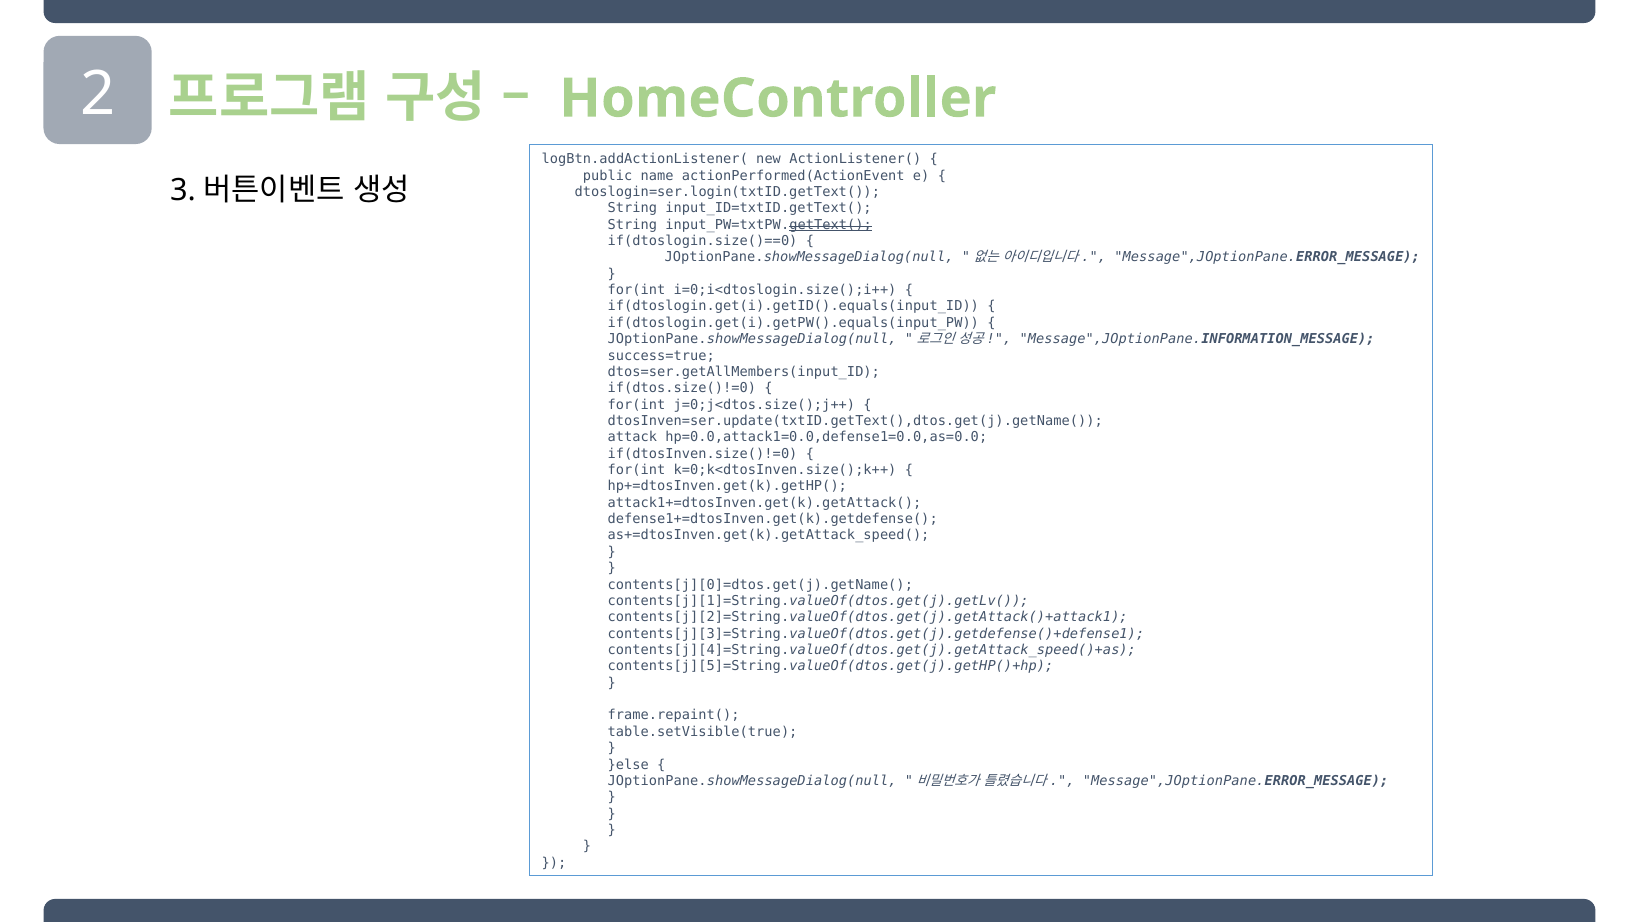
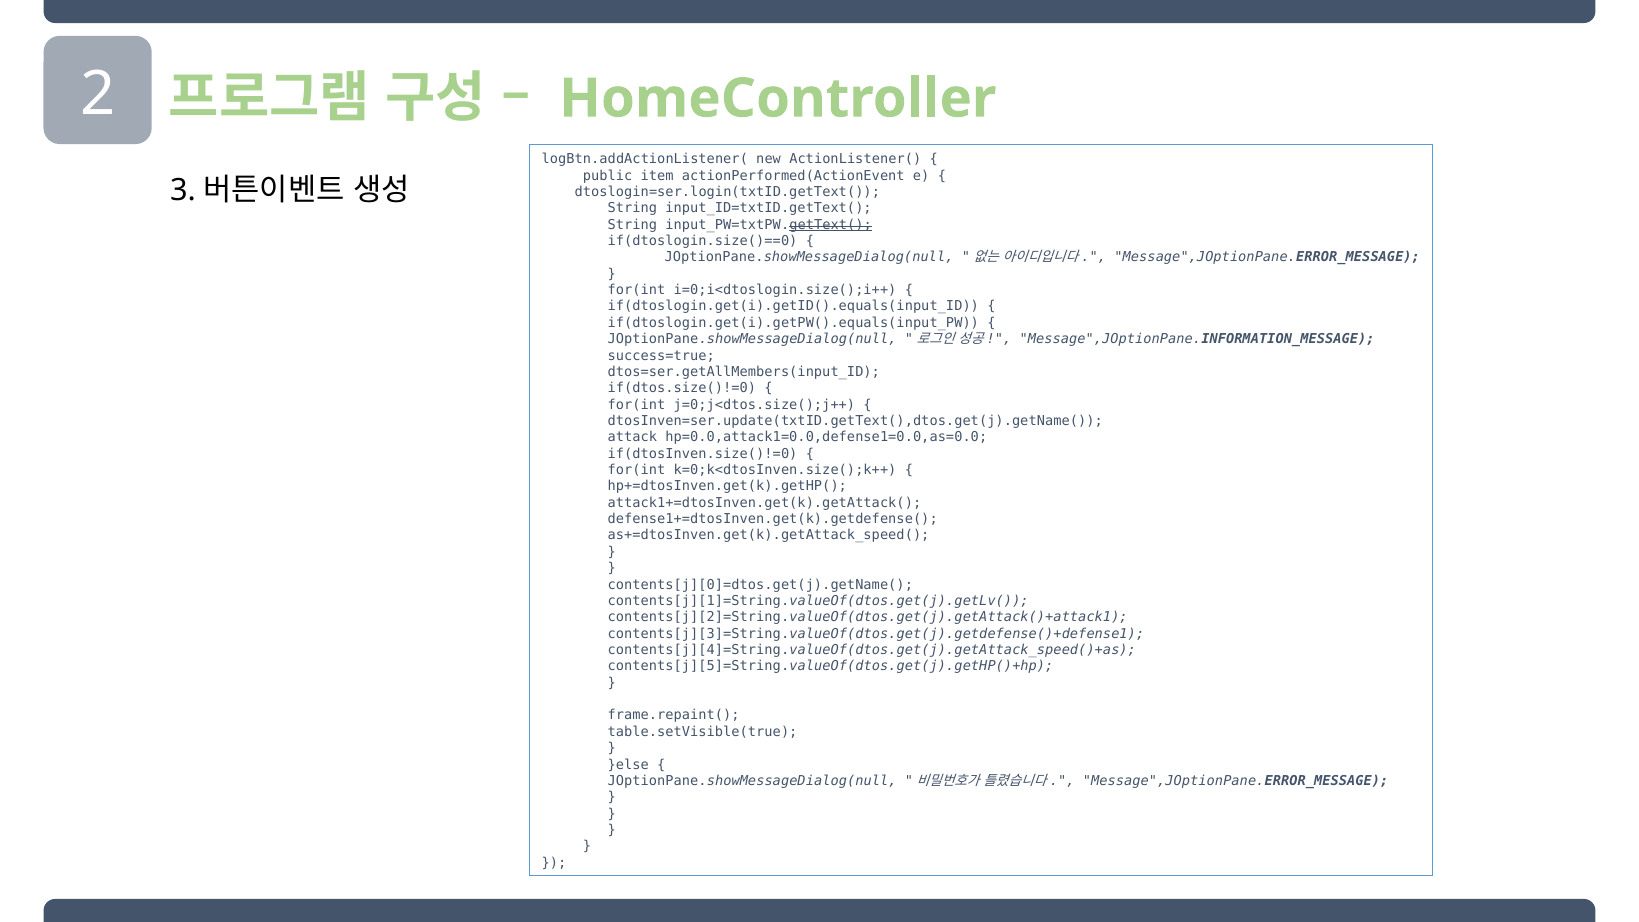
name: name -> item
